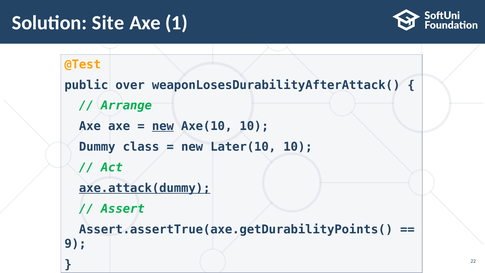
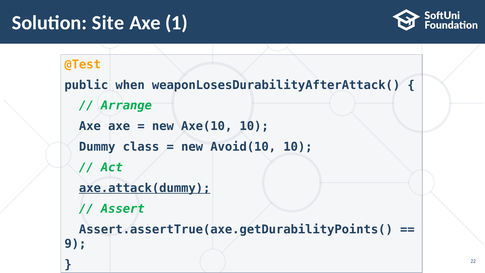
over: over -> when
new at (163, 126) underline: present -> none
Later(10: Later(10 -> Avoid(10
